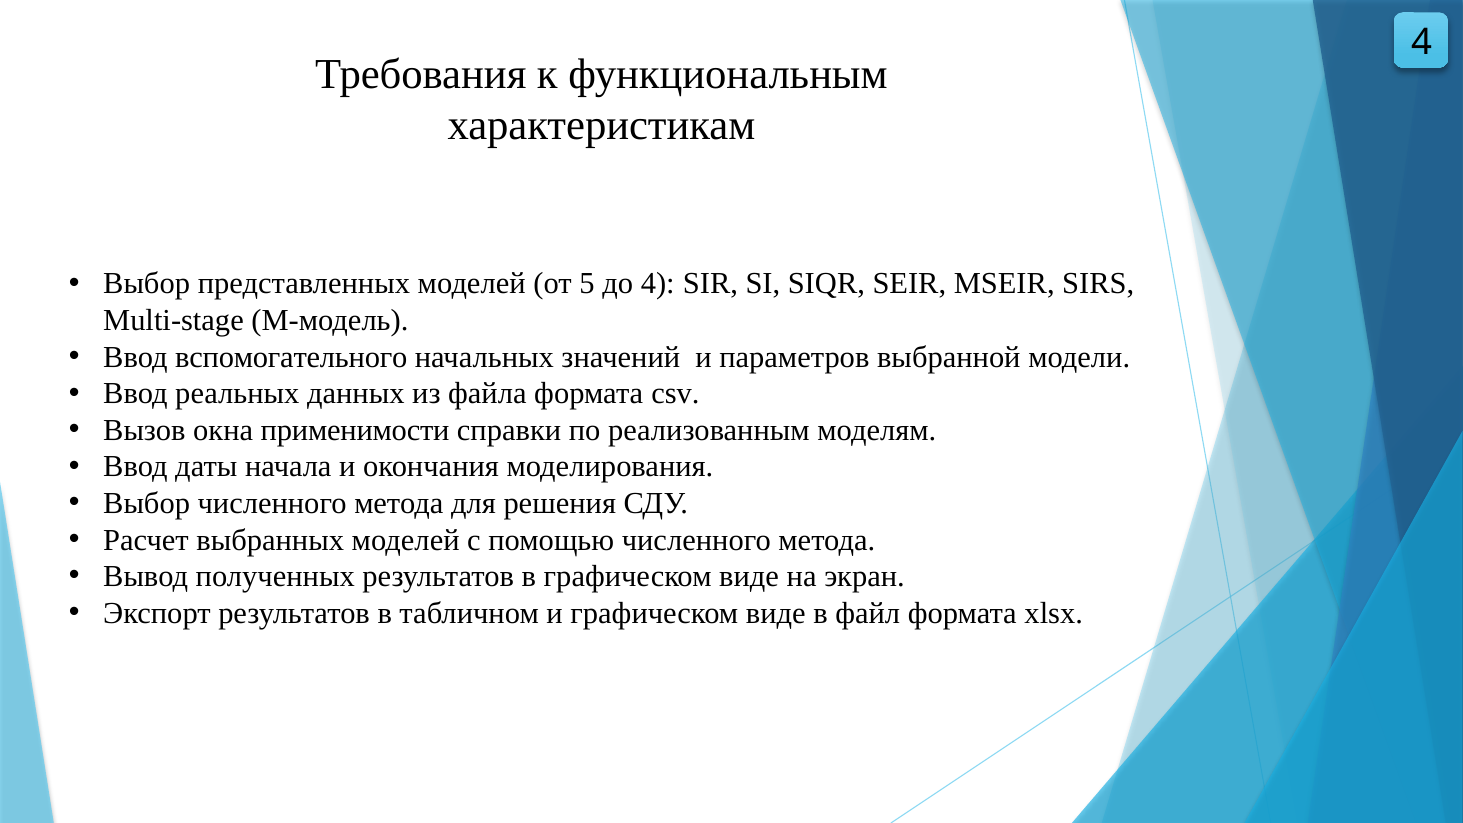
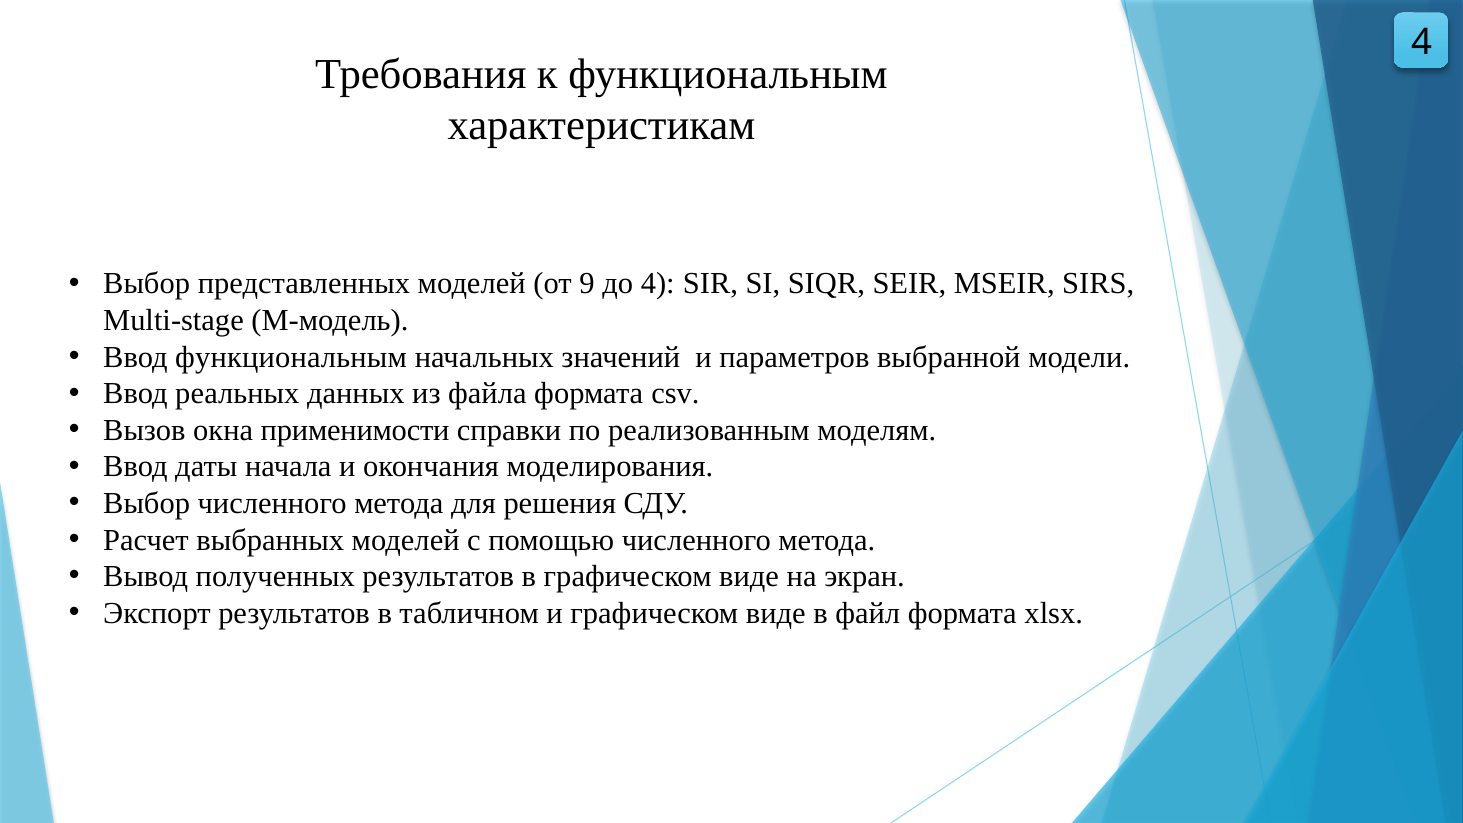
5: 5 -> 9
Ввод вспомогательного: вспомогательного -> функциональным
